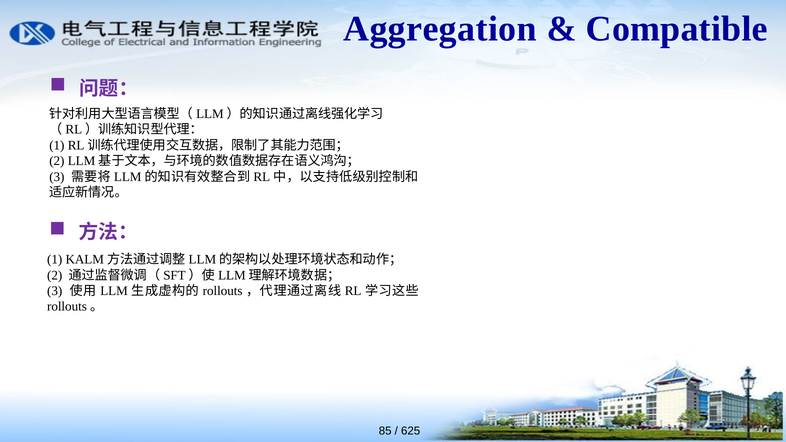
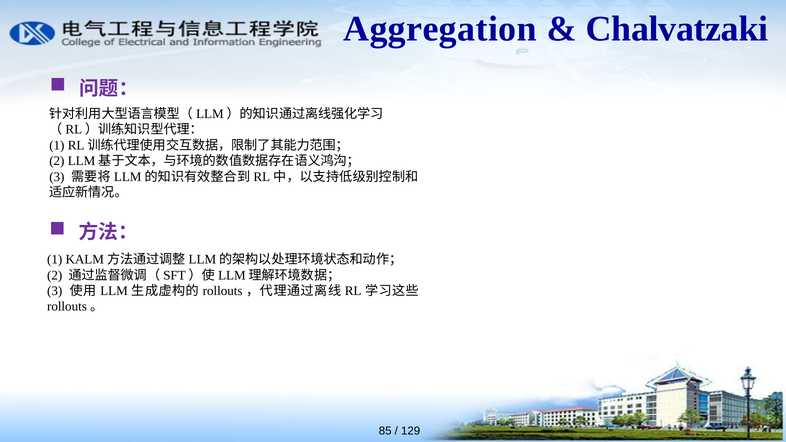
Compatible: Compatible -> Chalvatzaki
625: 625 -> 129
